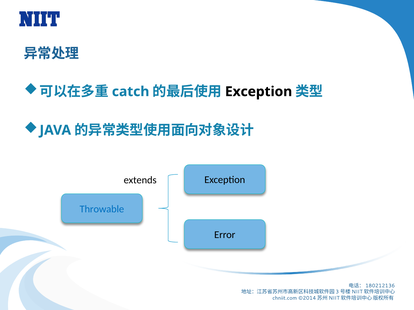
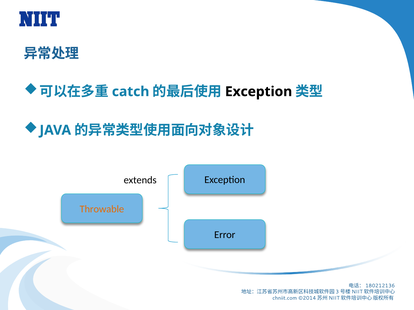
Throwable colour: blue -> orange
